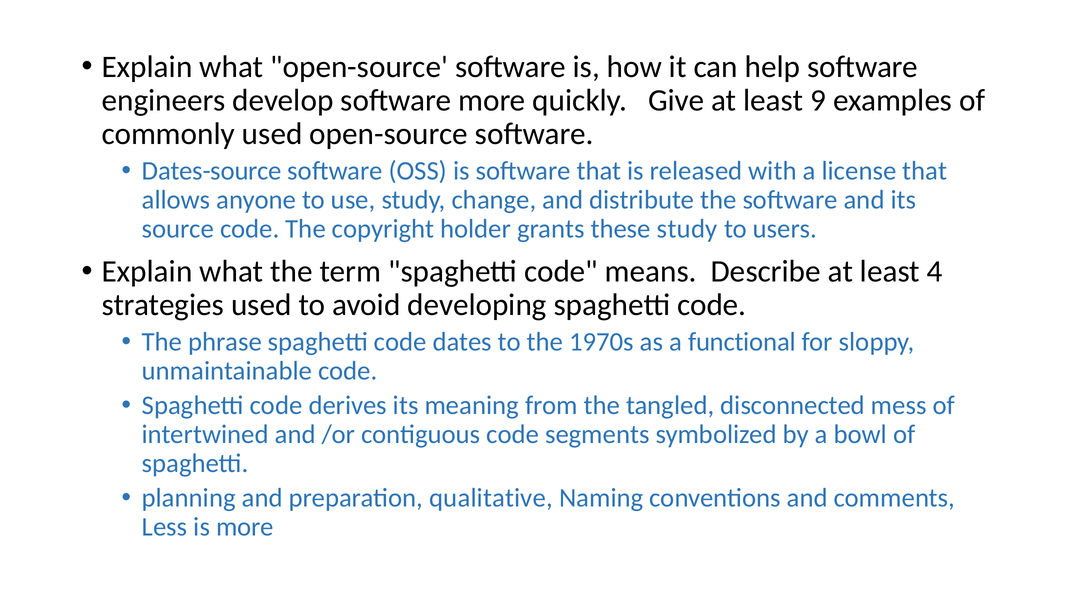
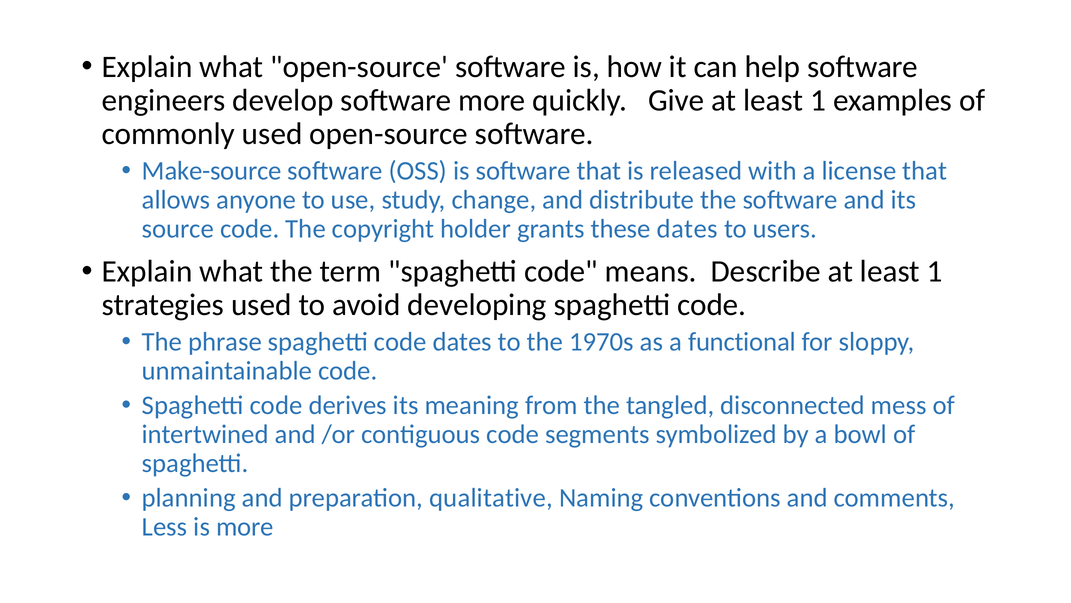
Give at least 9: 9 -> 1
Dates-source: Dates-source -> Make-source
these study: study -> dates
Describe at least 4: 4 -> 1
